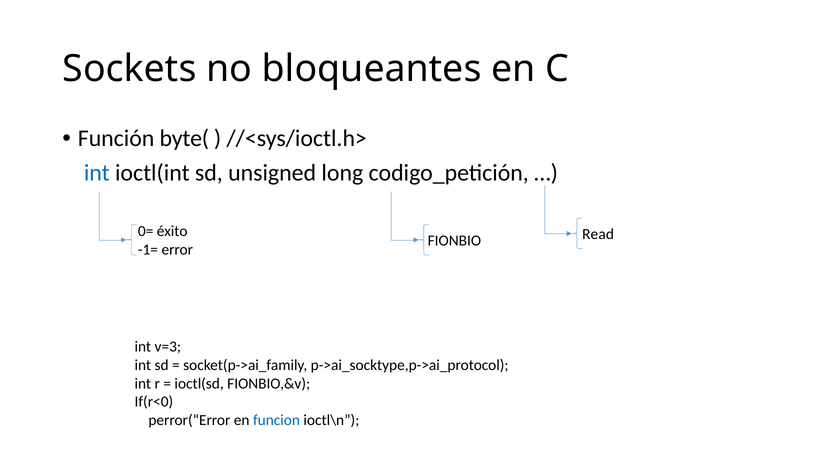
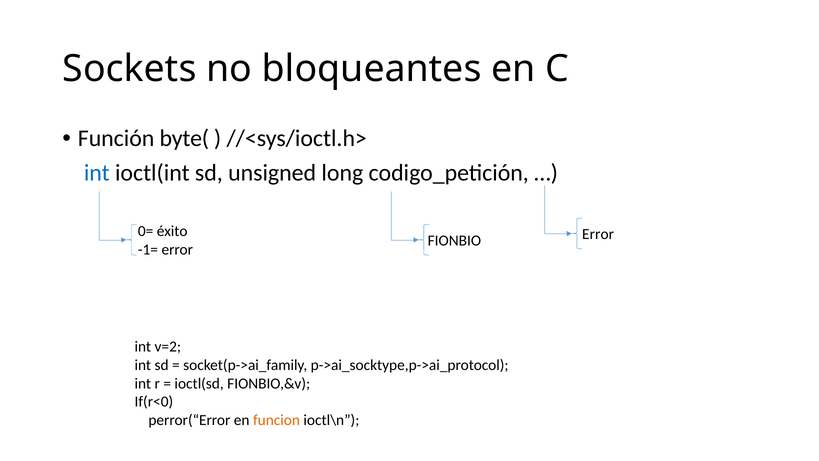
FIONBIO Read: Read -> Error
v=3: v=3 -> v=2
funcion colour: blue -> orange
